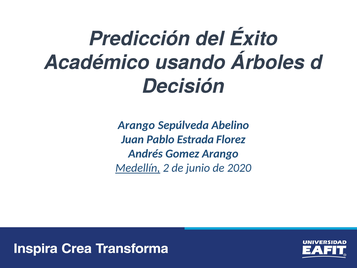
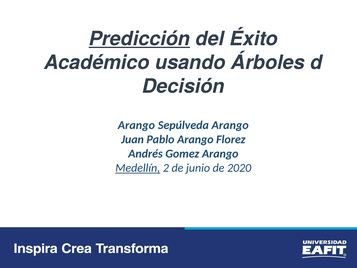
Predicción underline: none -> present
Sepúlveda Abelino: Abelino -> Arango
Pablo Estrada: Estrada -> Arango
